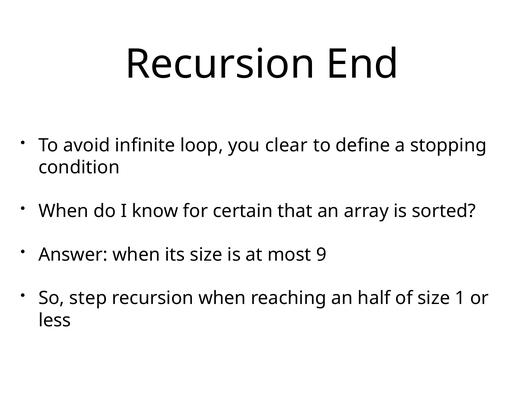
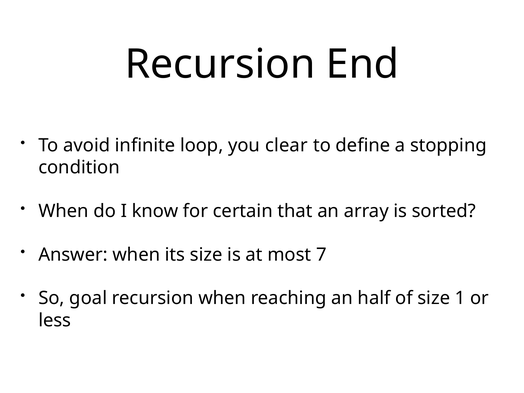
9: 9 -> 7
step: step -> goal
